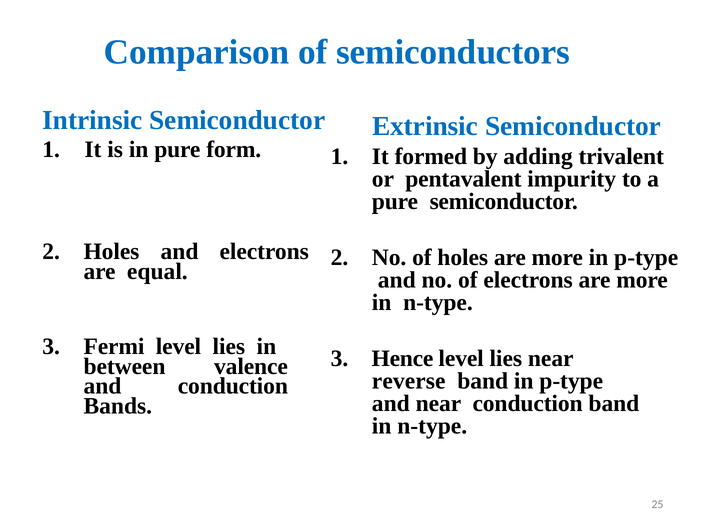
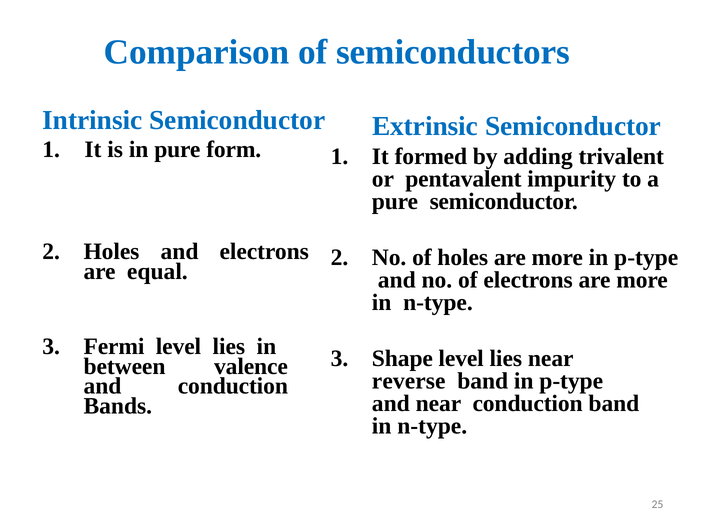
Hence: Hence -> Shape
